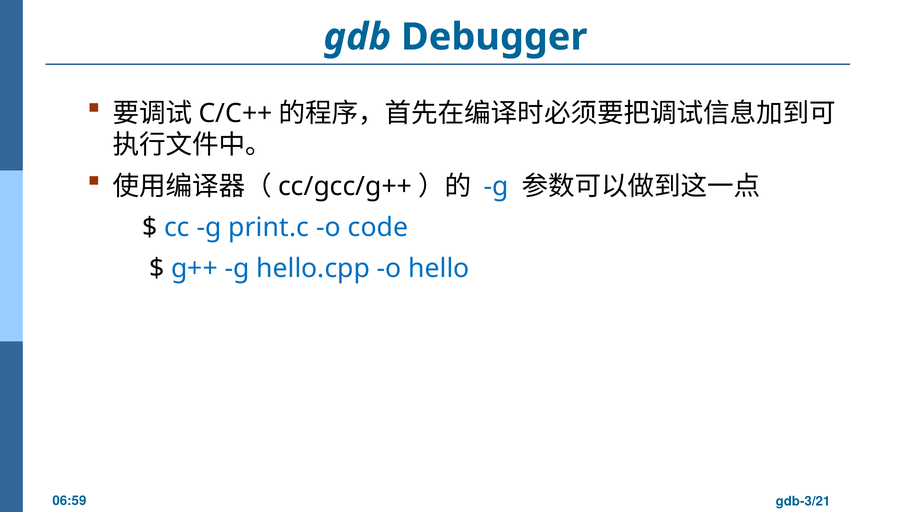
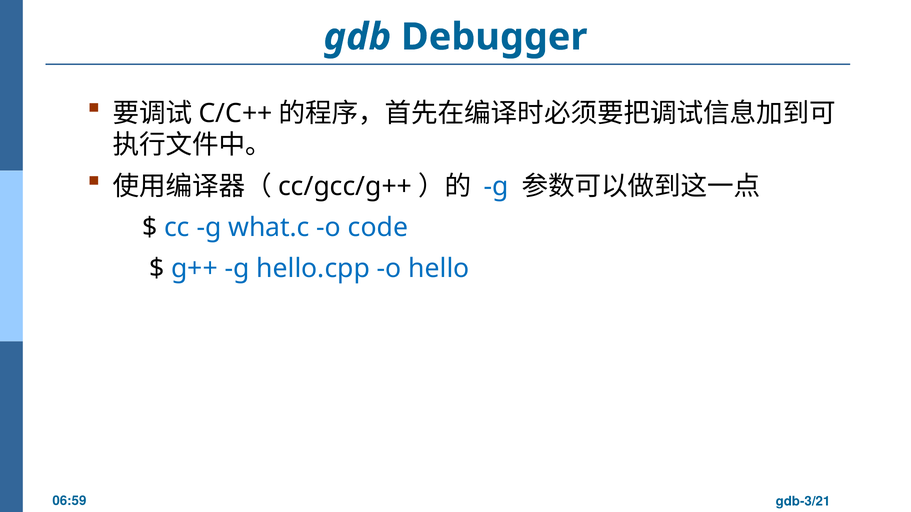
print.c: print.c -> what.c
